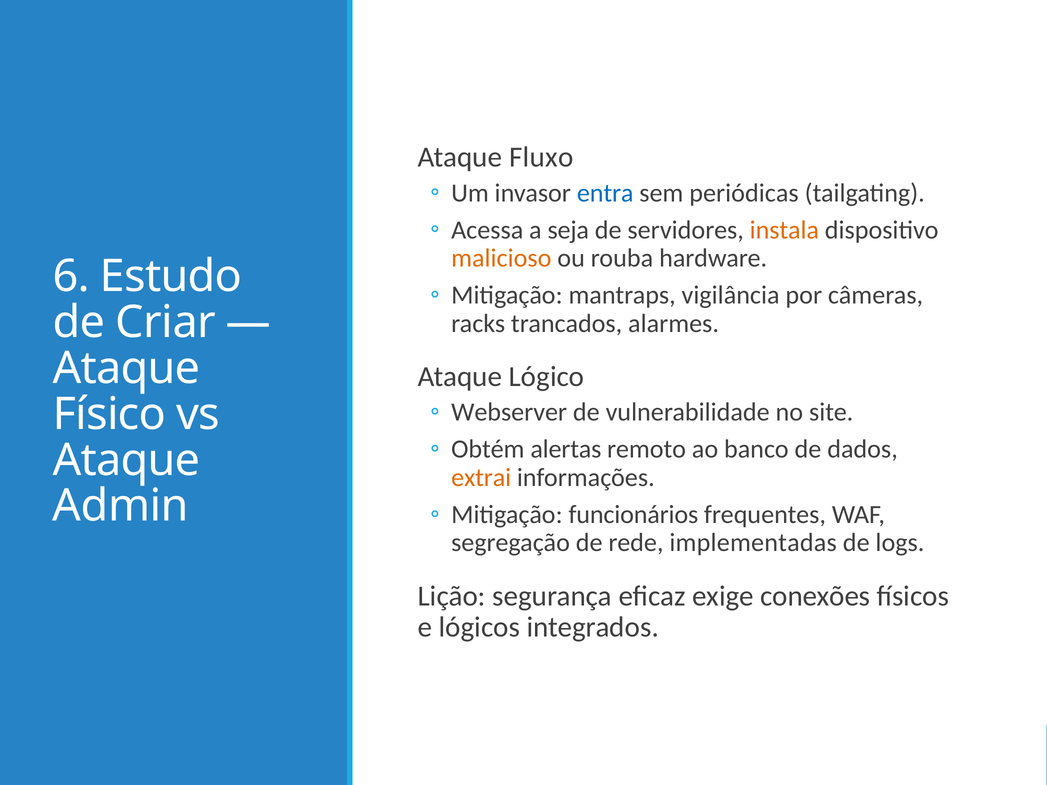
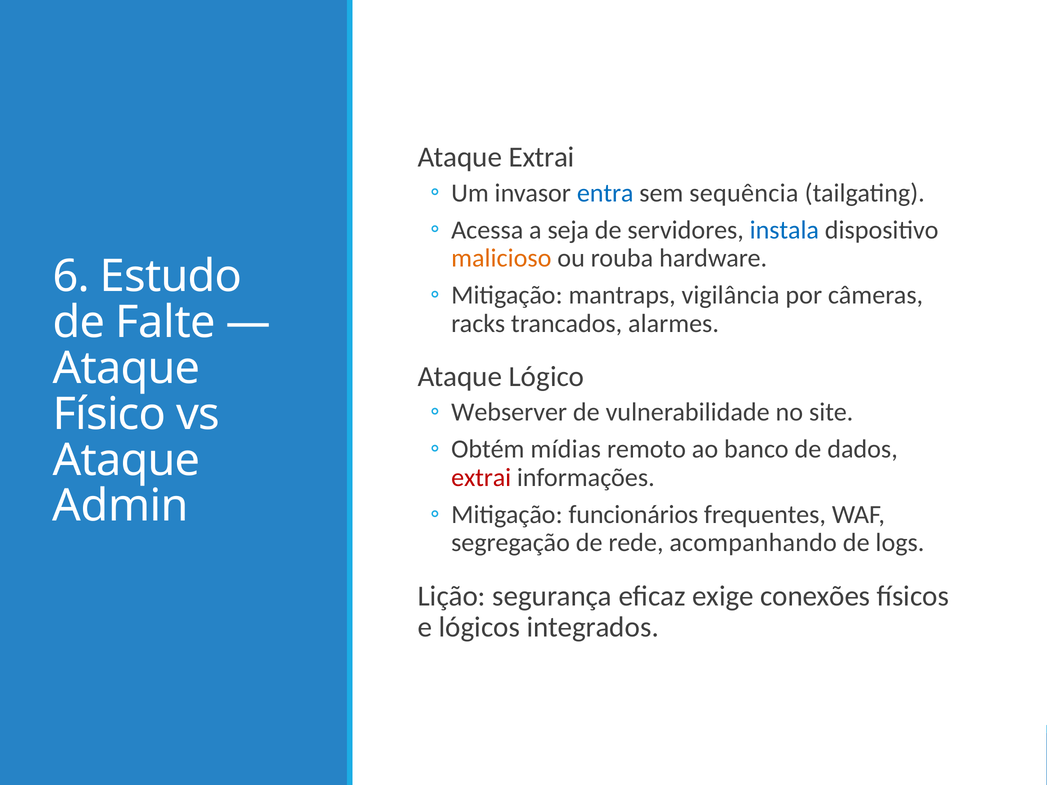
Ataque Fluxo: Fluxo -> Extrai
periódicas: periódicas -> sequência
instala colour: orange -> blue
Criar: Criar -> Falte
alertas: alertas -> mídias
extrai at (481, 478) colour: orange -> red
implementadas: implementadas -> acompanhando
